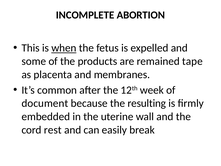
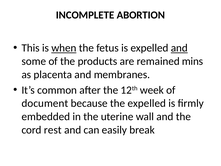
and at (179, 48) underline: none -> present
tape: tape -> mins
the resulting: resulting -> expelled
